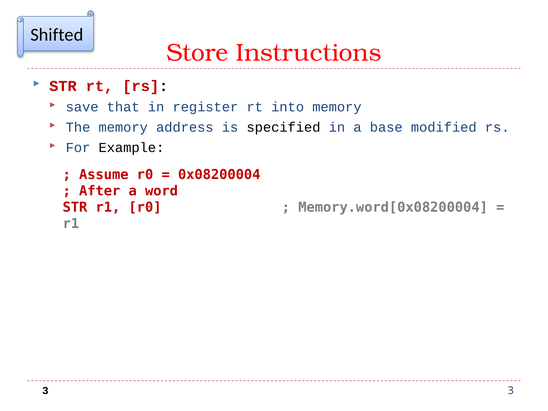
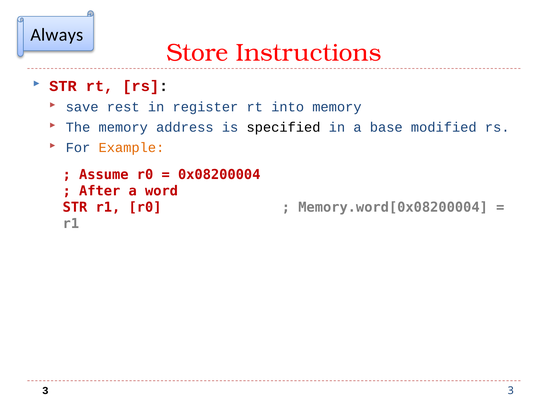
Shifted: Shifted -> Always
that: that -> rest
Example colour: black -> orange
